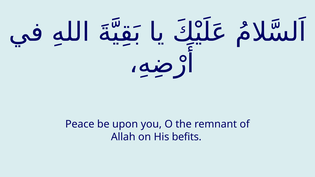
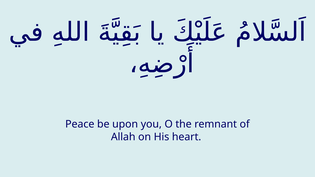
befits: befits -> heart
